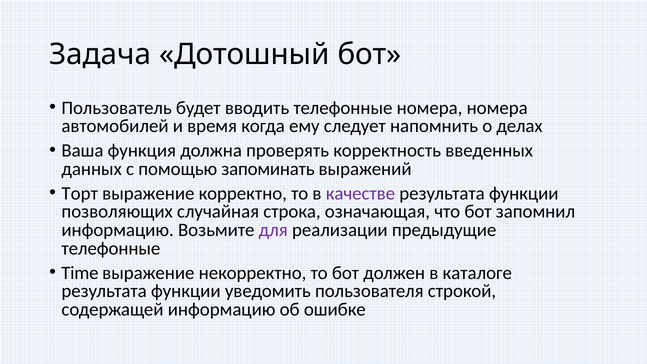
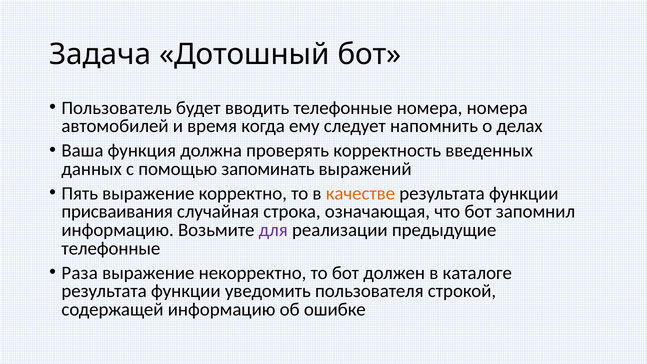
Торт: Торт -> Пять
качестве colour: purple -> orange
позволяющих: позволяющих -> присваивания
Time: Time -> Раза
